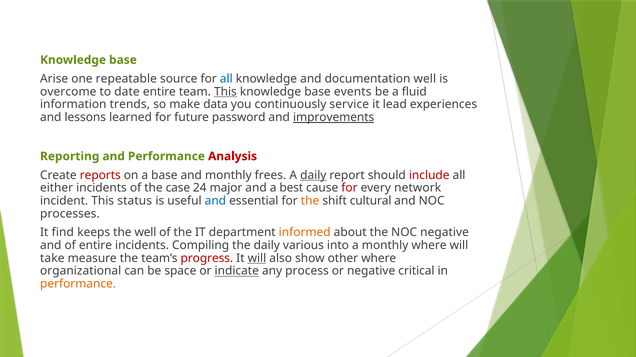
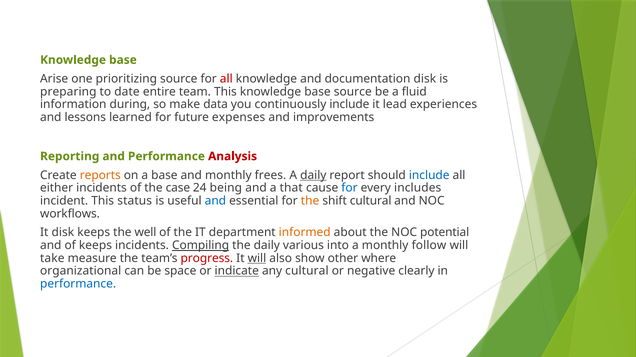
repeatable: repeatable -> prioritizing
all at (226, 79) colour: blue -> red
documentation well: well -> disk
overcome: overcome -> preparing
This at (225, 92) underline: present -> none
base events: events -> source
trends: trends -> during
continuously service: service -> include
password: password -> expenses
improvements underline: present -> none
reports colour: red -> orange
include at (429, 175) colour: red -> blue
major: major -> being
best: best -> that
for at (349, 188) colour: red -> blue
network: network -> includes
processes: processes -> workflows
It find: find -> disk
NOC negative: negative -> potential
of entire: entire -> keeps
Compiling underline: none -> present
monthly where: where -> follow
any process: process -> cultural
critical: critical -> clearly
performance at (78, 284) colour: orange -> blue
